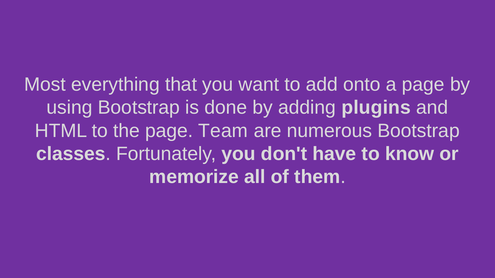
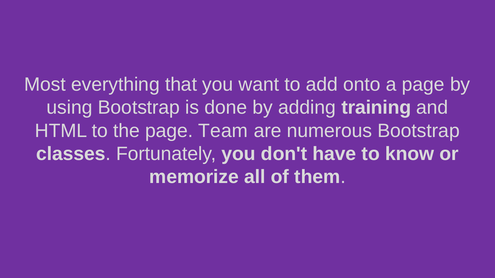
plugins: plugins -> training
